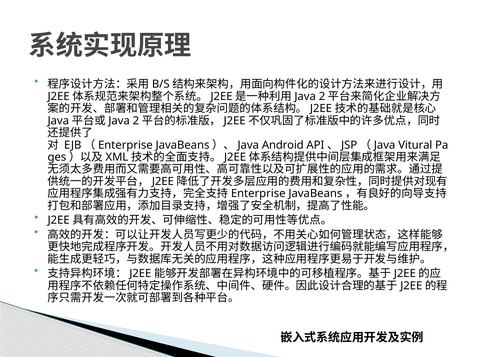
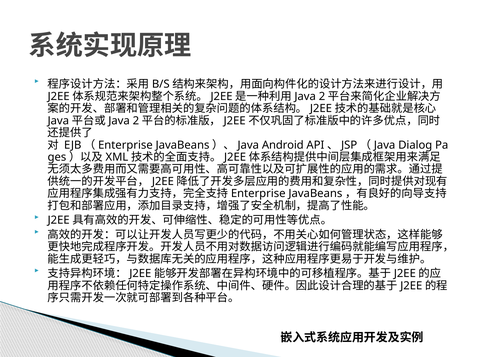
Vitural: Vitural -> Dialog
